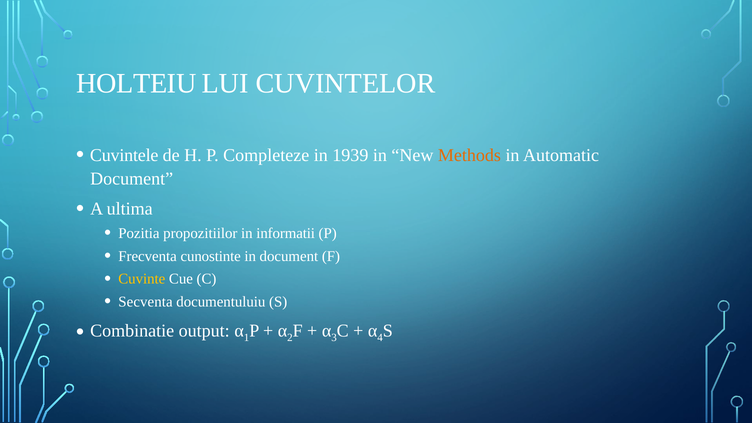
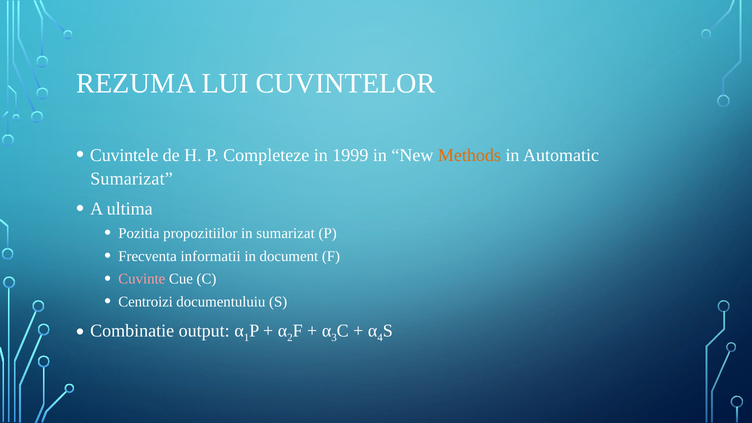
HOLTEIU: HOLTEIU -> REZUMA
1939: 1939 -> 1999
Document at (132, 179): Document -> Sumarizat
in informatii: informatii -> sumarizat
cunostinte: cunostinte -> informatii
Cuvinte colour: yellow -> pink
Secventa: Secventa -> Centroizi
